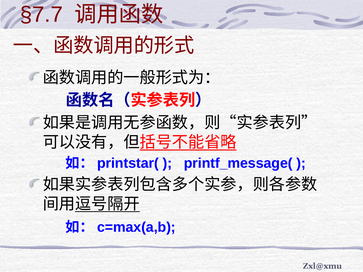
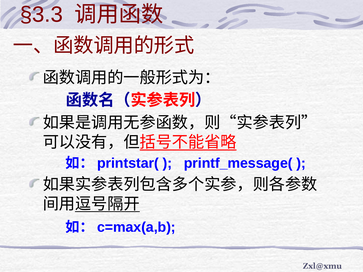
§7.7: §7.7 -> §3.3
